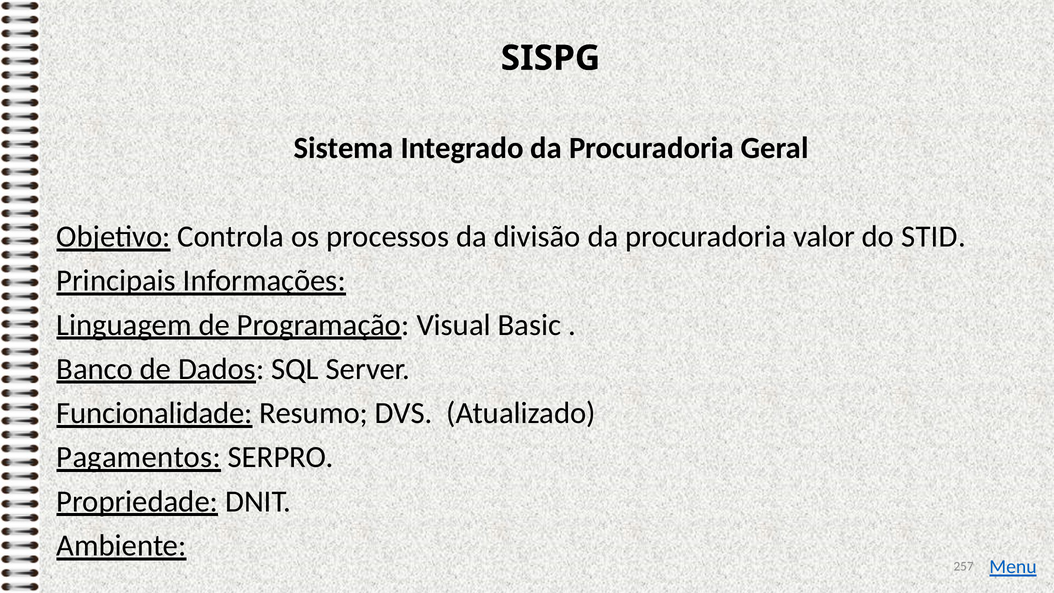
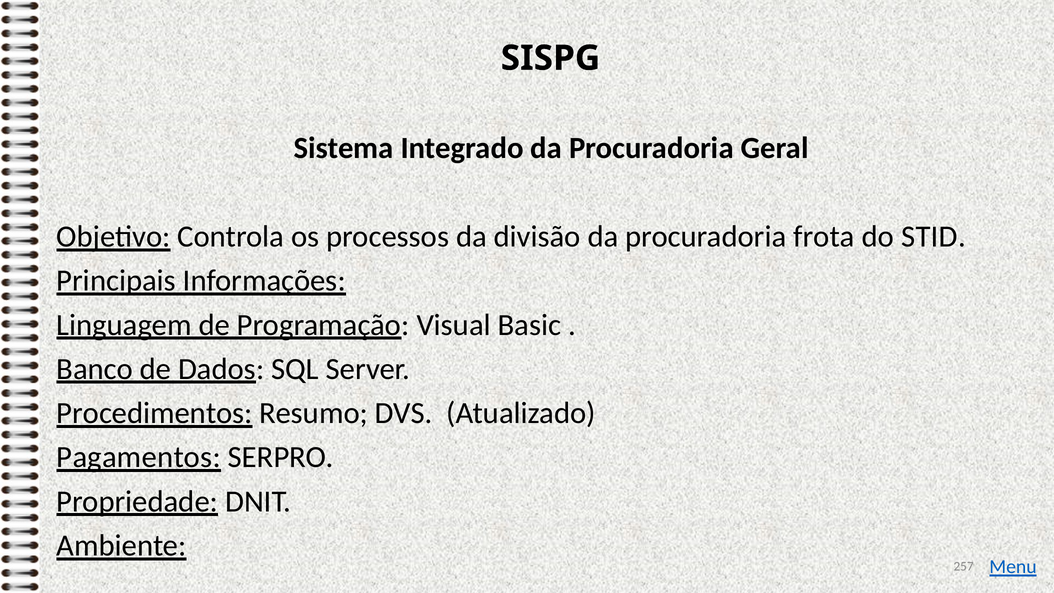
valor: valor -> frota
Funcionalidade: Funcionalidade -> Procedimentos
